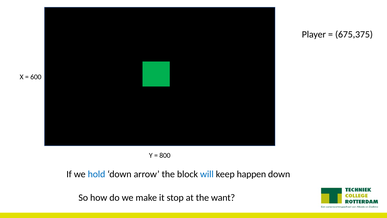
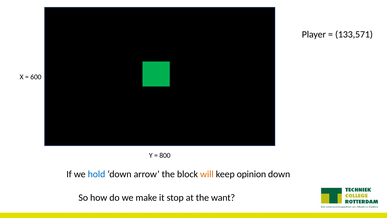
675,375: 675,375 -> 133,571
will colour: blue -> orange
happen: happen -> opinion
